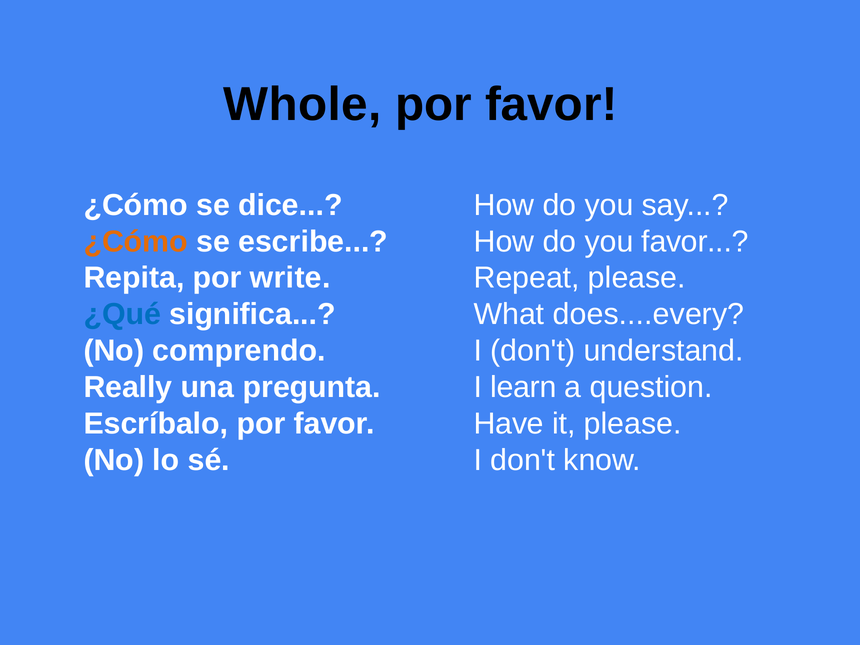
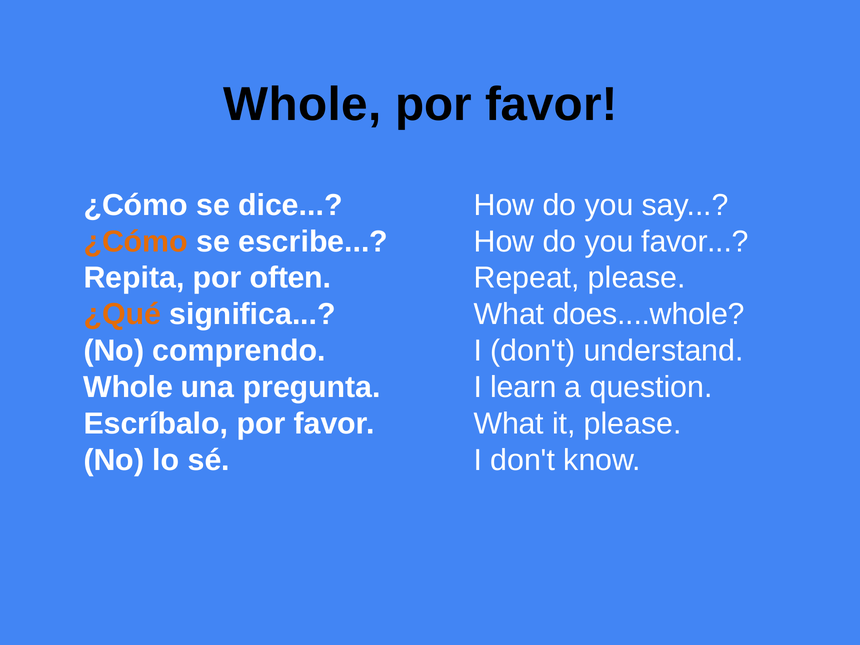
write: write -> often
¿Qué colour: blue -> orange
does....every: does....every -> does....whole
Really at (128, 387): Really -> Whole
favor Have: Have -> What
